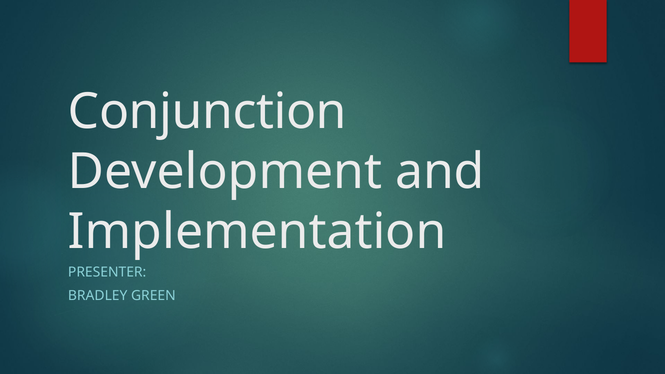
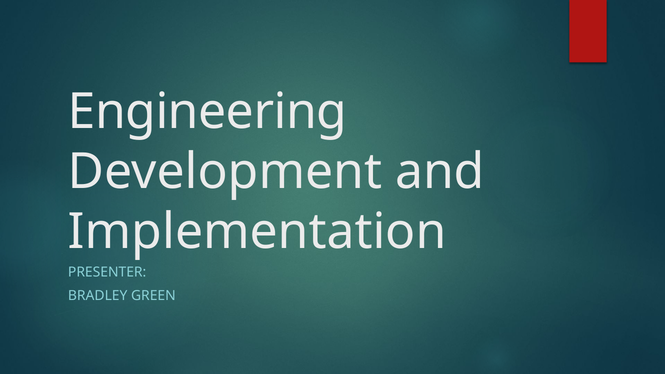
Conjunction: Conjunction -> Engineering
